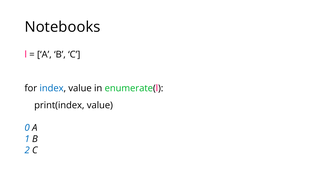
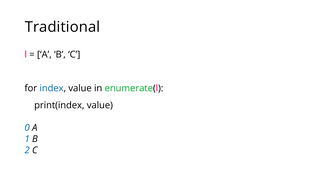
Notebooks: Notebooks -> Traditional
